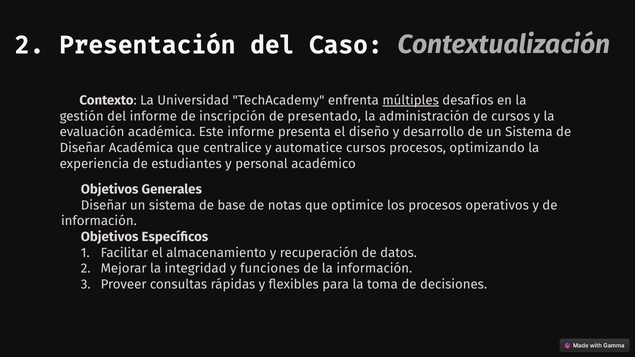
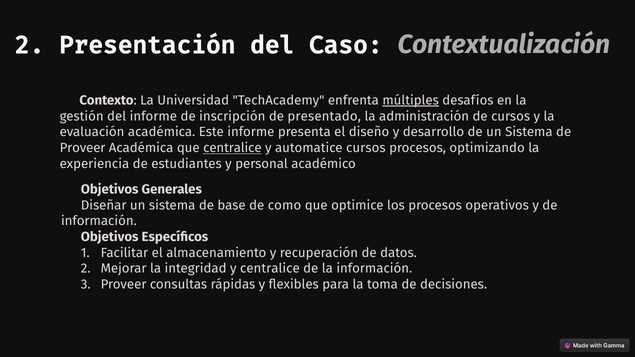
Diseñar at (82, 148): Diseñar -> Proveer
centralice at (232, 148) underline: none -> present
notas: notas -> como
y funciones: funciones -> centralice
